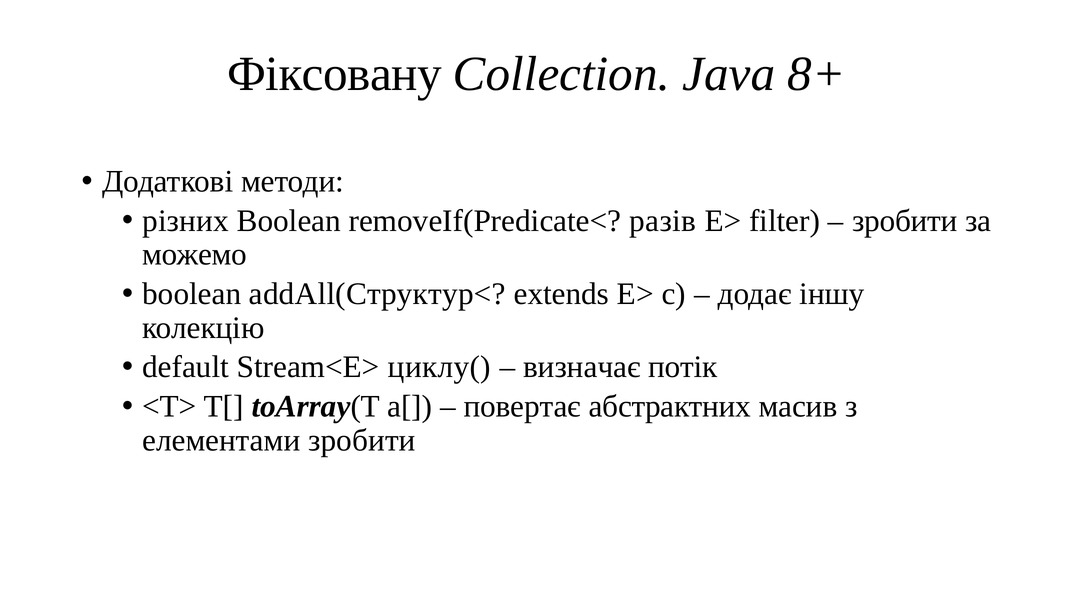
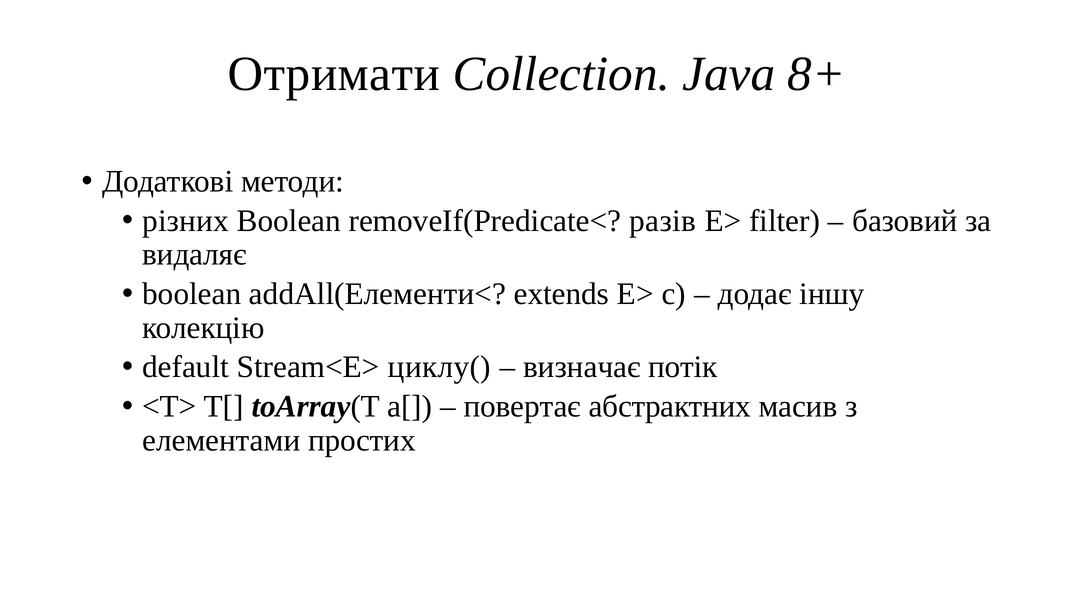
Фіксовану: Фіксовану -> Отримати
зробити at (905, 221): зробити -> базовий
можемо: можемо -> видаляє
addAll(Структур<: addAll(Структур< -> addAll(Елементи<
елементами зробити: зробити -> простих
